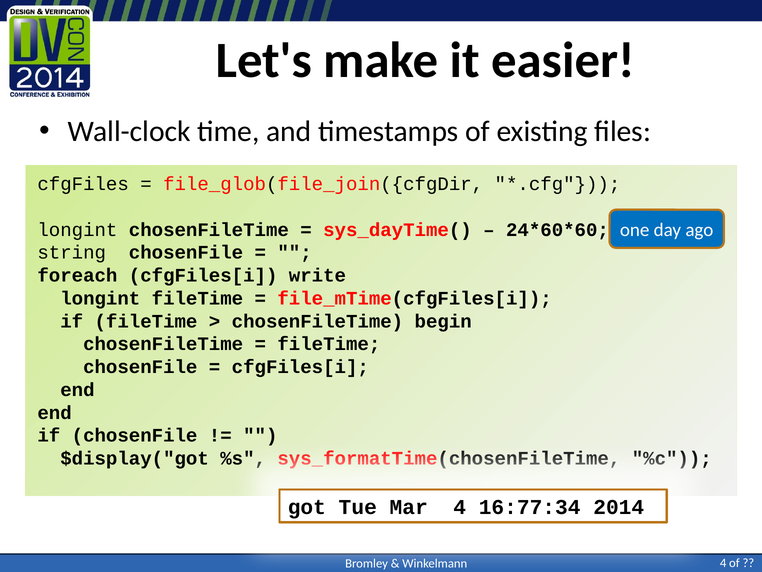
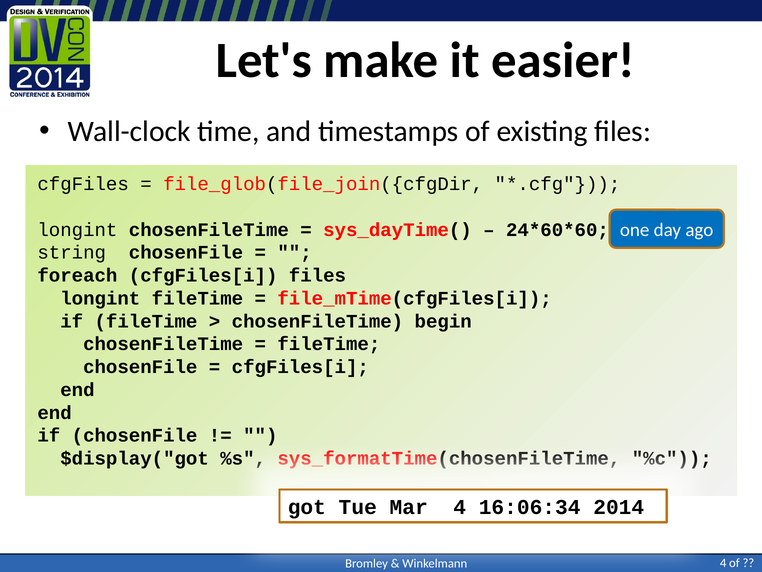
cfgFiles[i write: write -> files
16:77:34: 16:77:34 -> 16:06:34
